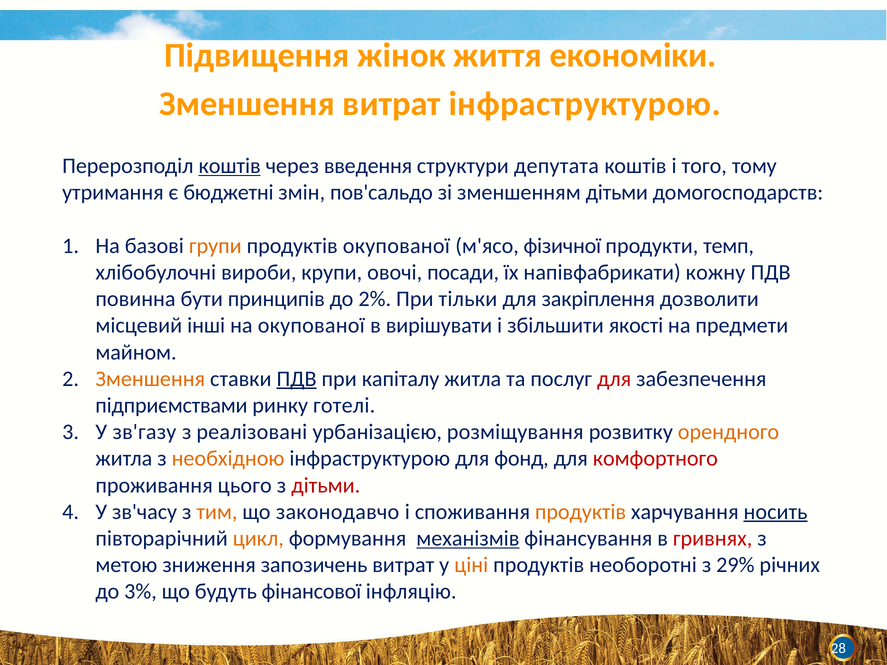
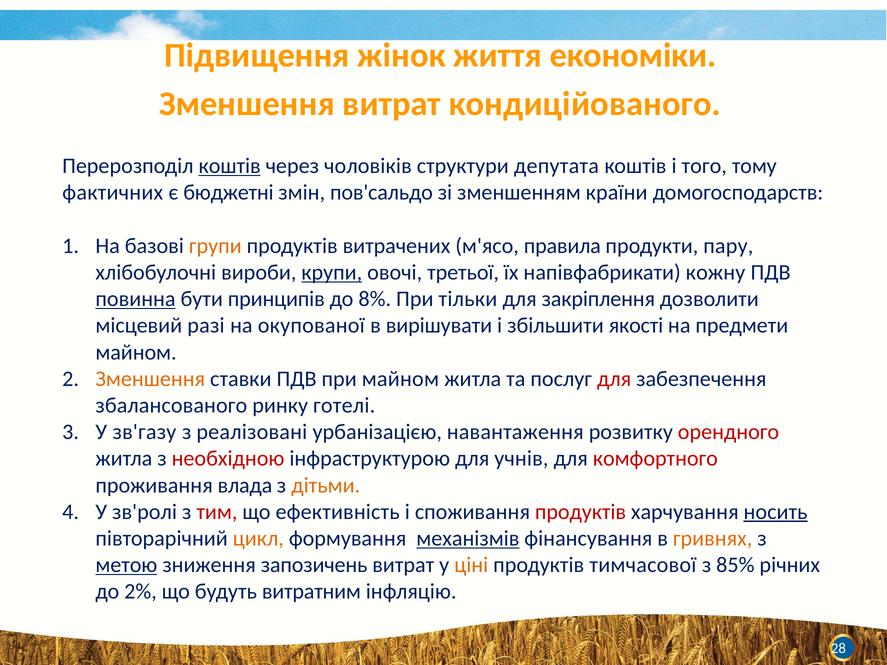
витрат інфраструктурою: інфраструктурою -> кондиційованого
введення: введення -> чоловіків
утримання: утримання -> фактичних
зменшенням дітьми: дітьми -> країни
продуктів окупованої: окупованої -> витрачених
фізичної: фізичної -> правила
темп: темп -> пару
крупи underline: none -> present
посади: посади -> третьої
повинна underline: none -> present
2%: 2% -> 8%
інші: інші -> разі
ПДВ at (297, 379) underline: present -> none
при капіталу: капіталу -> майном
підприємствами: підприємствами -> збалансованого
розміщування: розміщування -> навантаження
орендного colour: orange -> red
необхідною colour: orange -> red
фонд: фонд -> учнів
цього: цього -> влада
дітьми at (326, 485) colour: red -> orange
зв'часу: зв'часу -> зв'ролі
тим colour: orange -> red
законодавчо: законодавчо -> ефективність
продуктів at (581, 512) colour: orange -> red
гривнях colour: red -> orange
метою underline: none -> present
необоротні: необоротні -> тимчасової
29%: 29% -> 85%
3%: 3% -> 2%
фінансової: фінансової -> витратним
